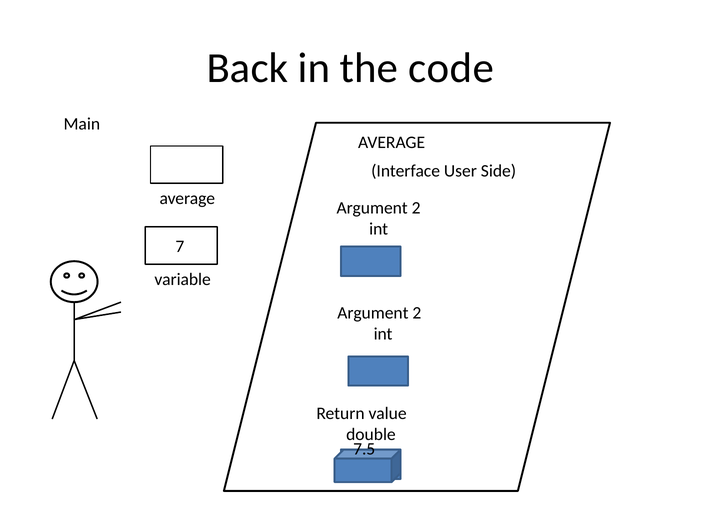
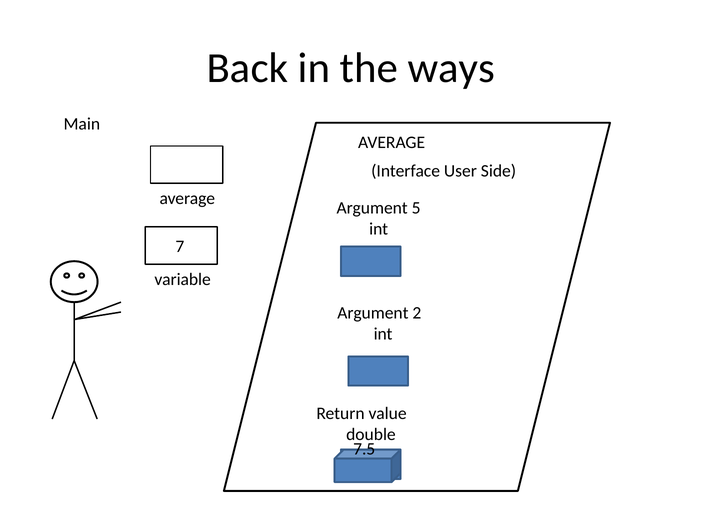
code: code -> ways
2 at (416, 208): 2 -> 5
